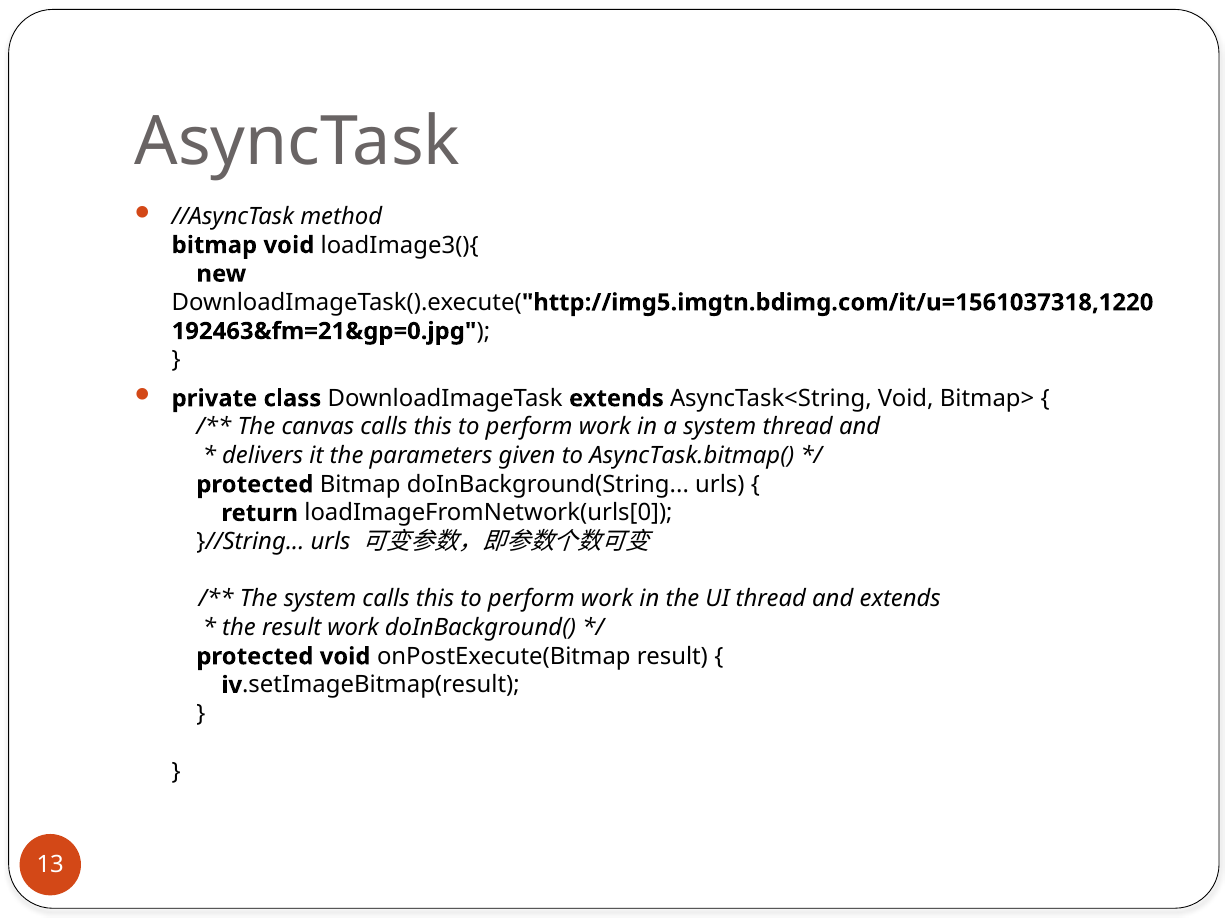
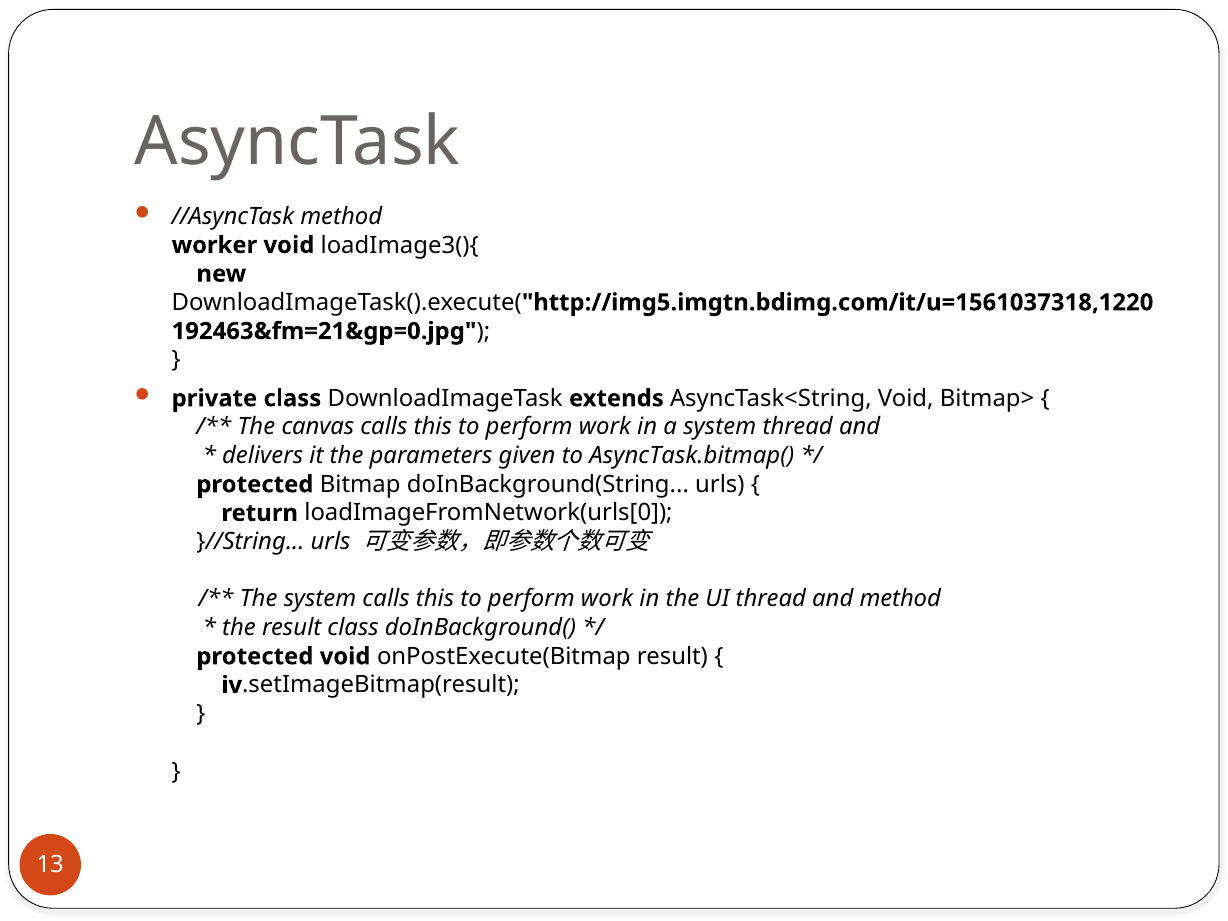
bitmap at (214, 245): bitmap -> worker
and extends: extends -> method
result work: work -> class
